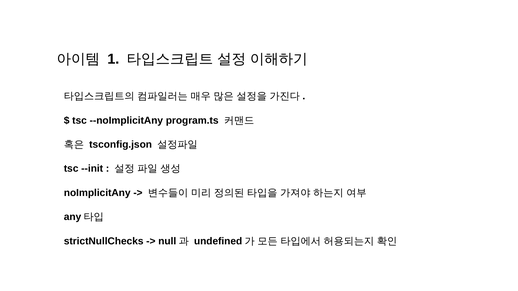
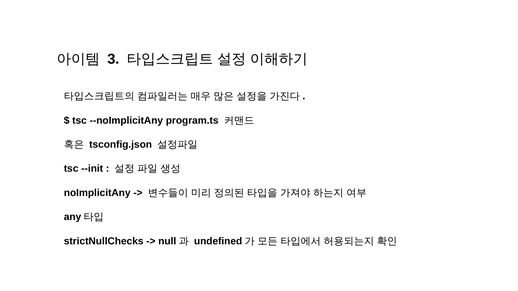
1: 1 -> 3
